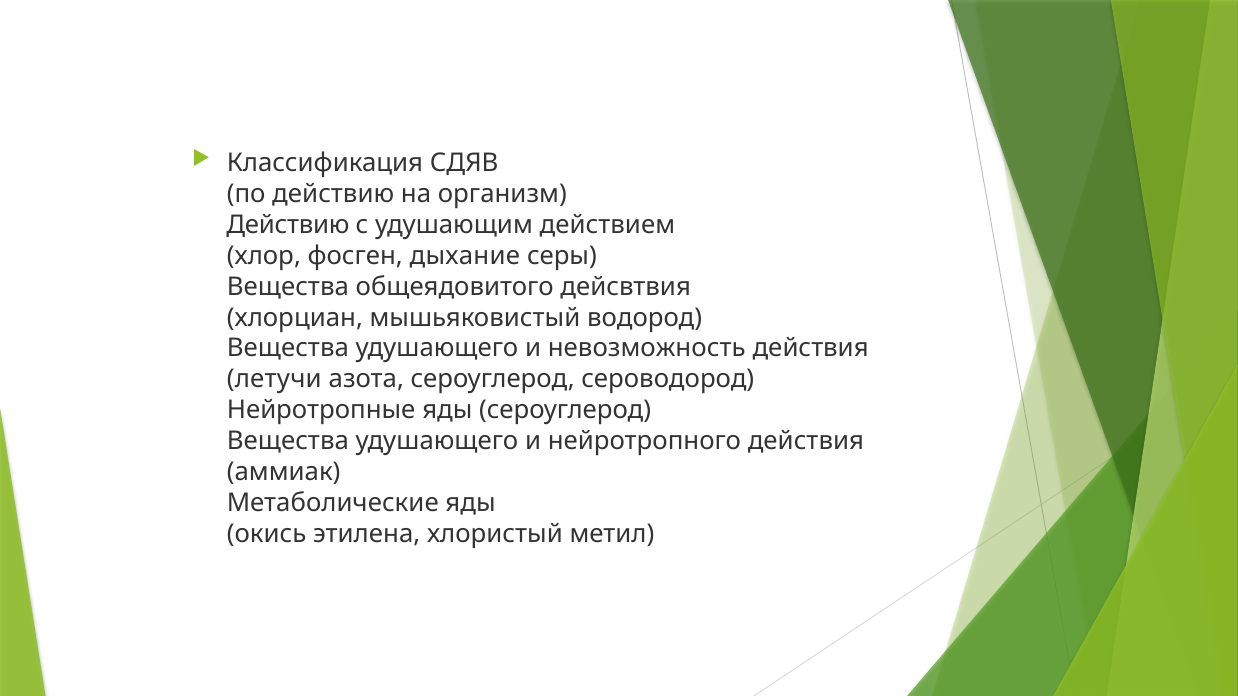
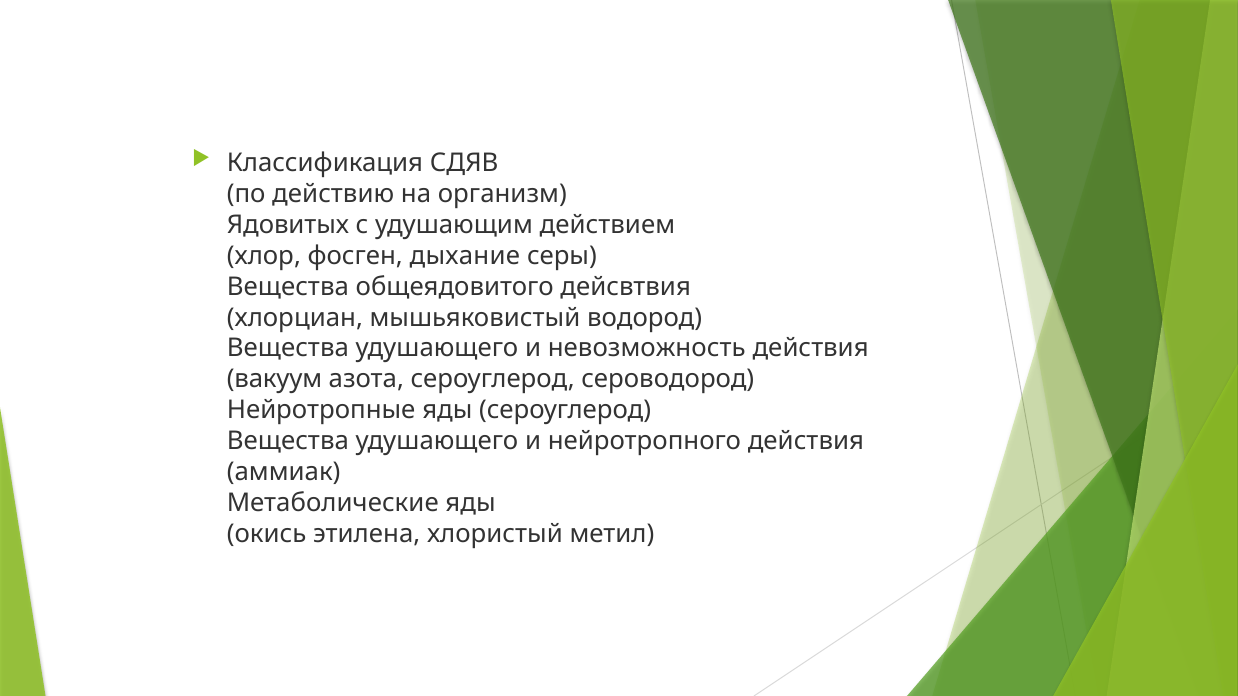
Действию at (288, 225): Действию -> Ядовитых
летучи: летучи -> вакуум
